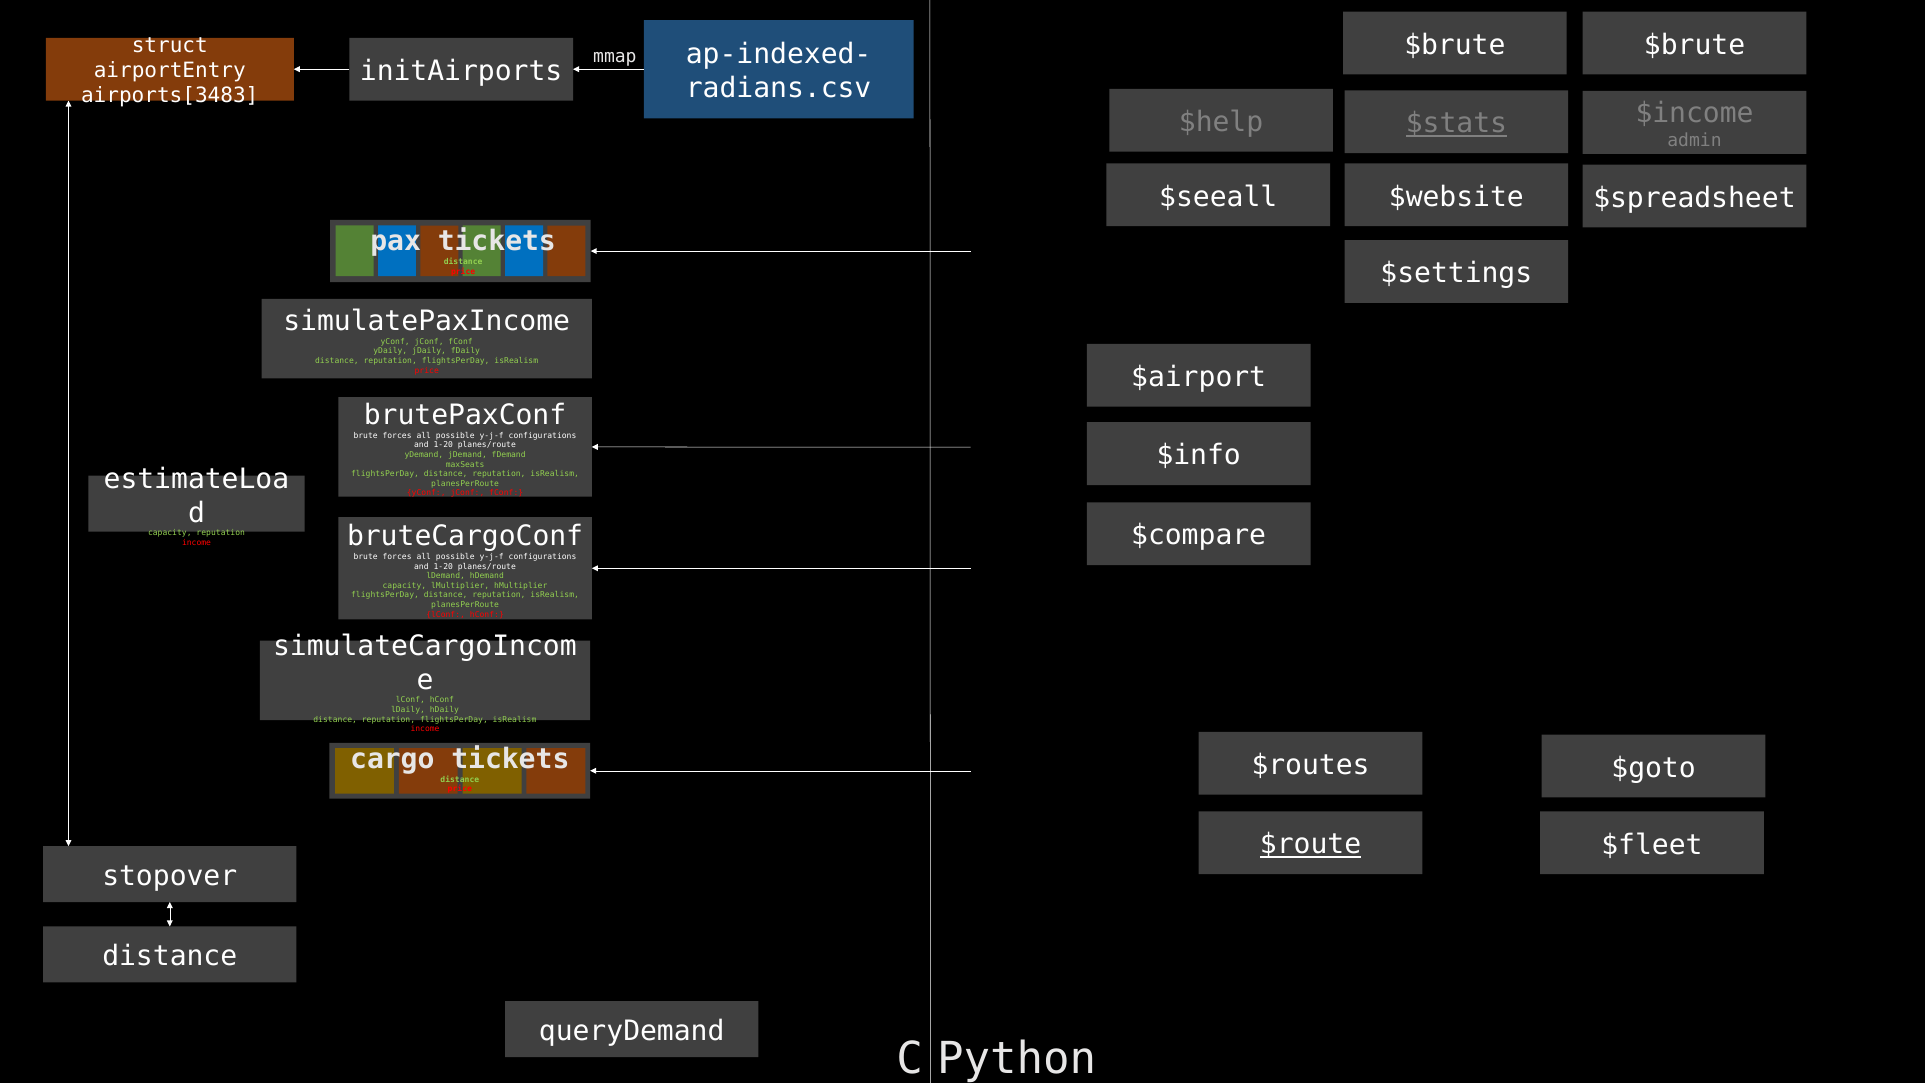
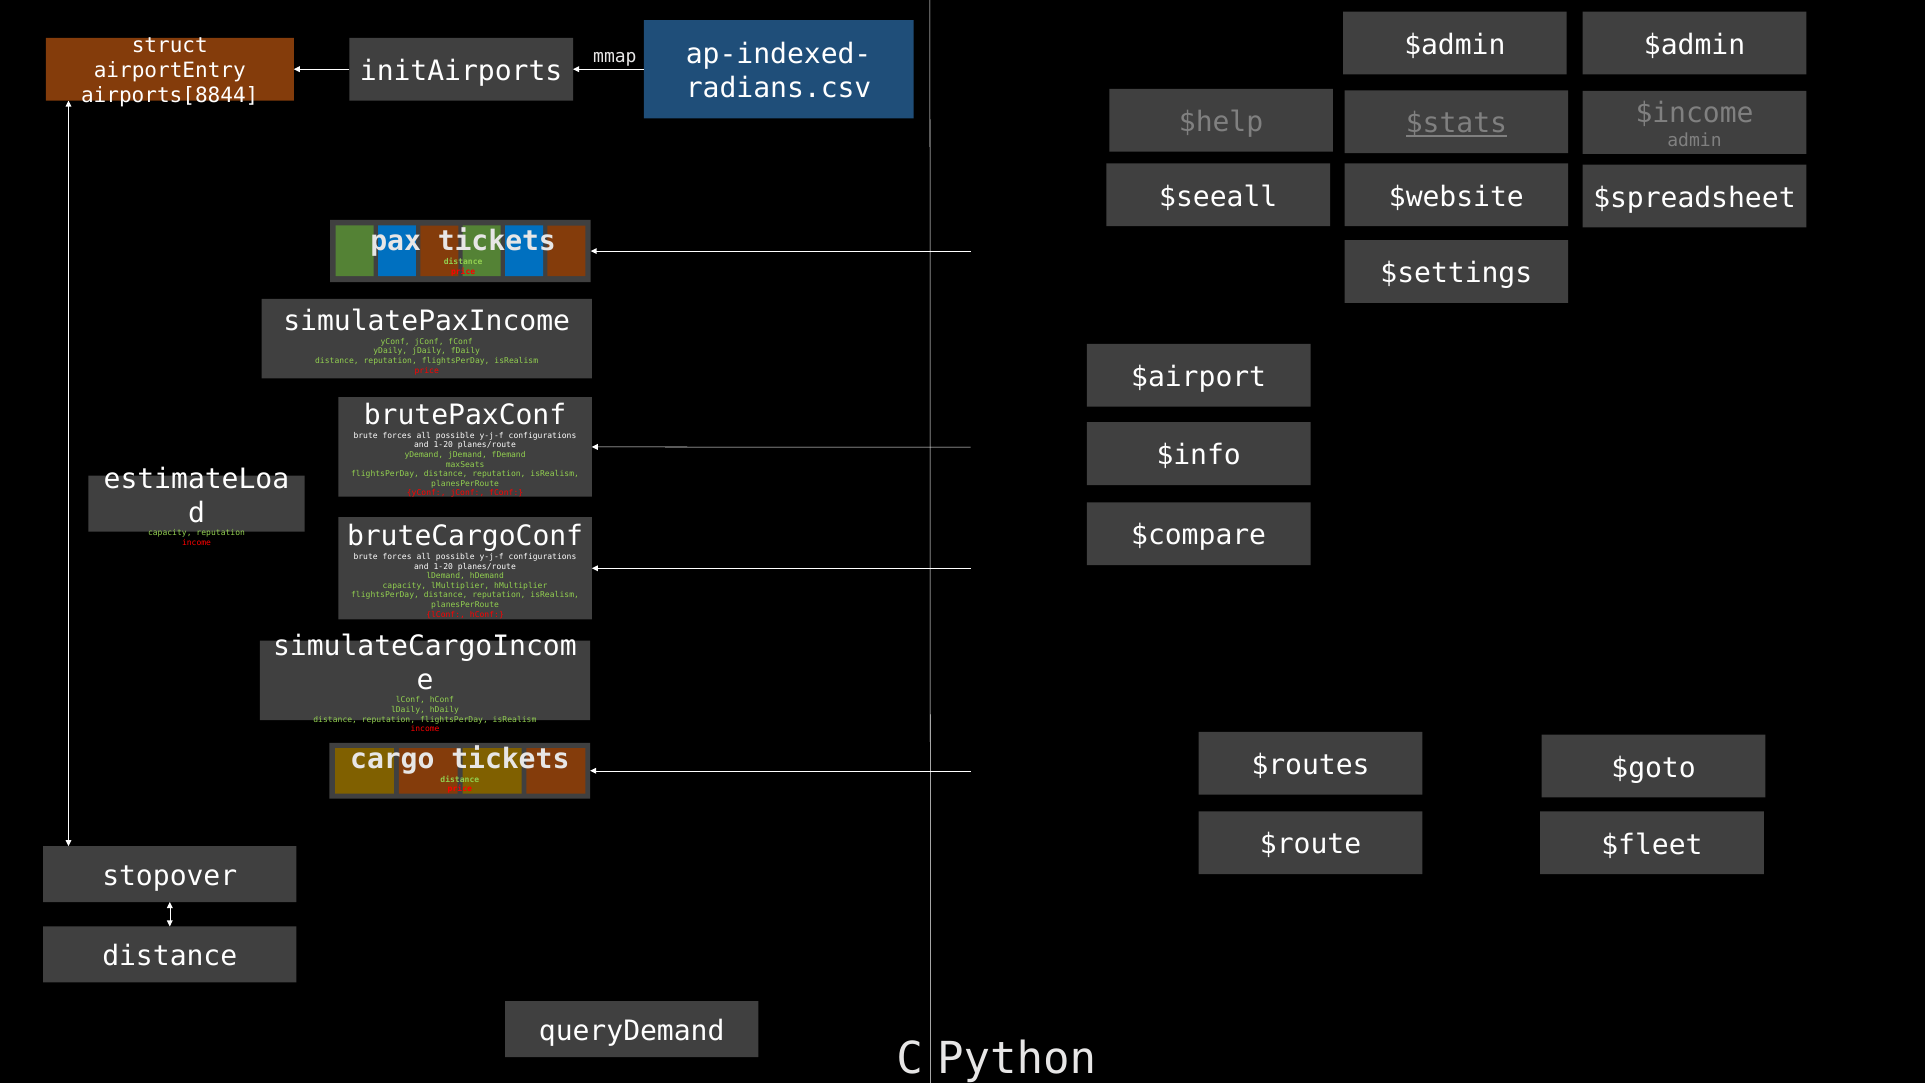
$brute at (1455, 45): $brute -> $admin
$brute at (1695, 45): $brute -> $admin
airports[3483: airports[3483 -> airports[8844
$route underline: present -> none
